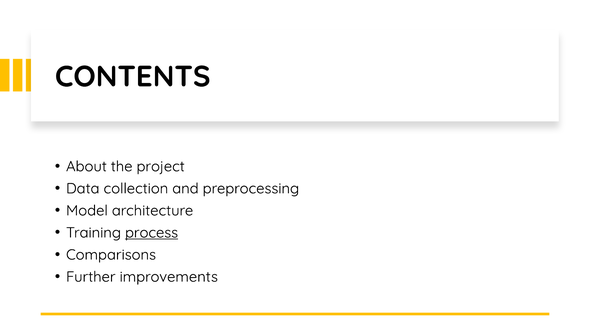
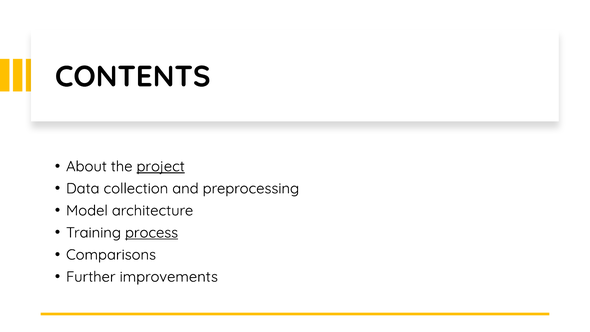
project underline: none -> present
